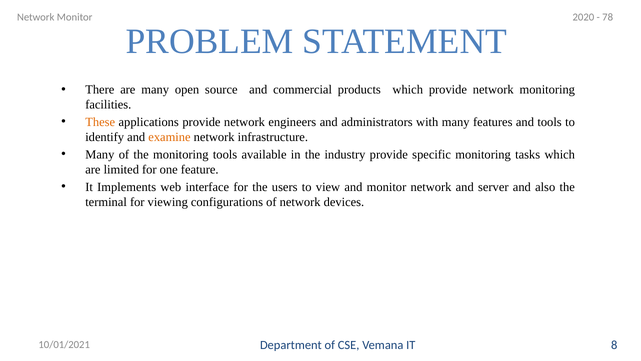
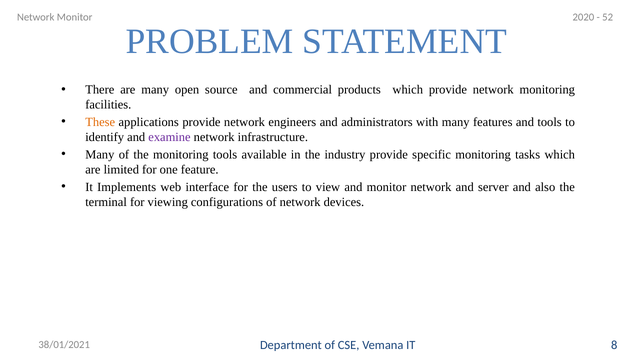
78: 78 -> 52
examine colour: orange -> purple
10/01/2021: 10/01/2021 -> 38/01/2021
